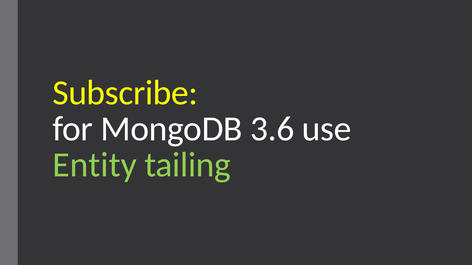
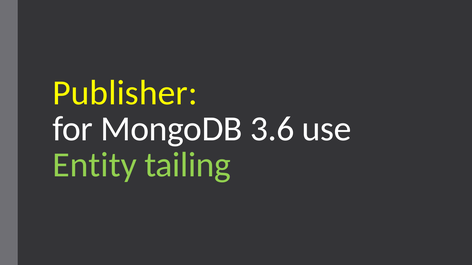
Subscribe: Subscribe -> Publisher
